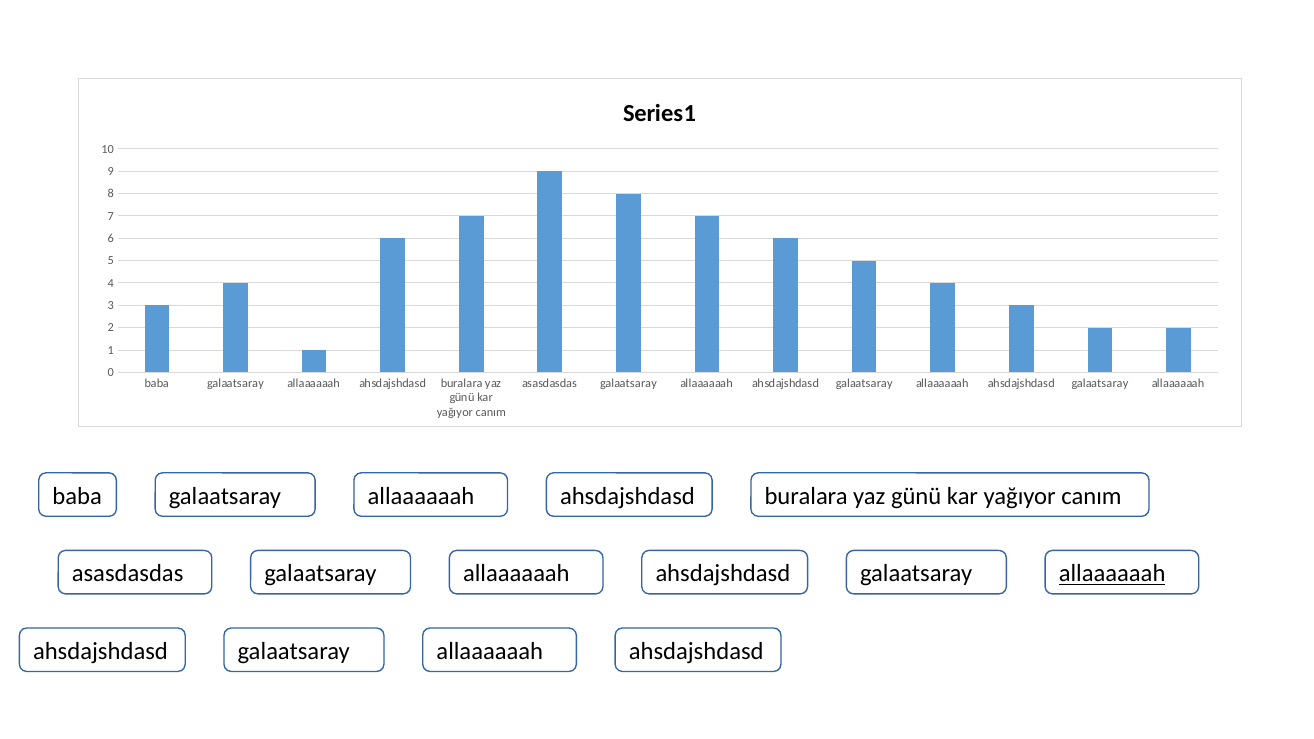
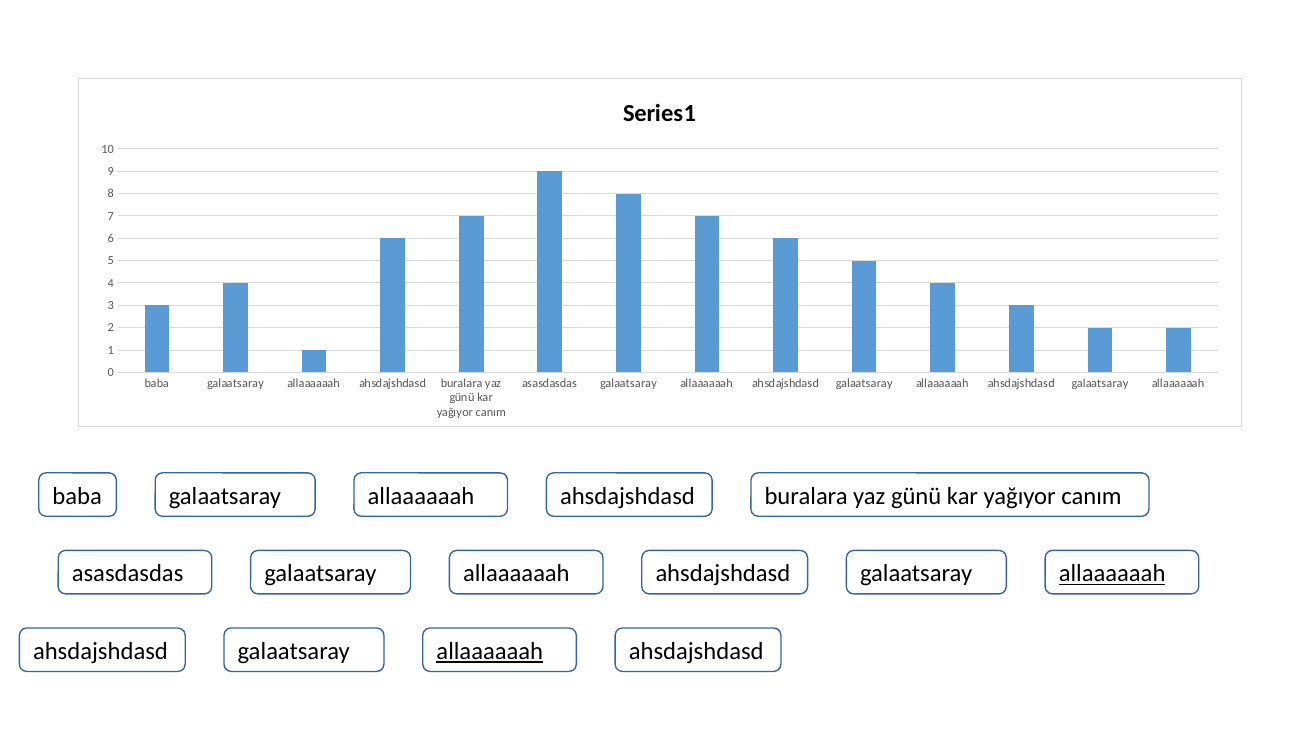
allaaaaaah at (490, 652) underline: none -> present
